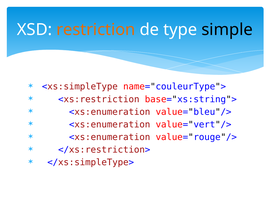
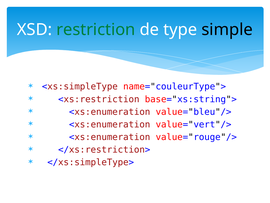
restriction colour: orange -> green
